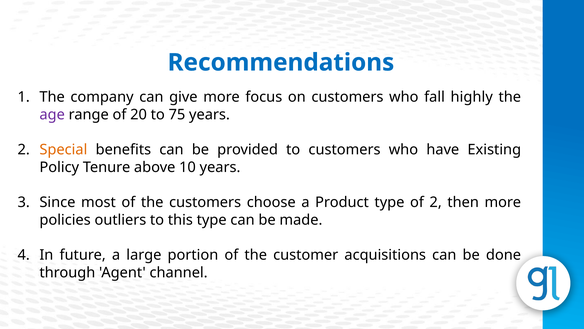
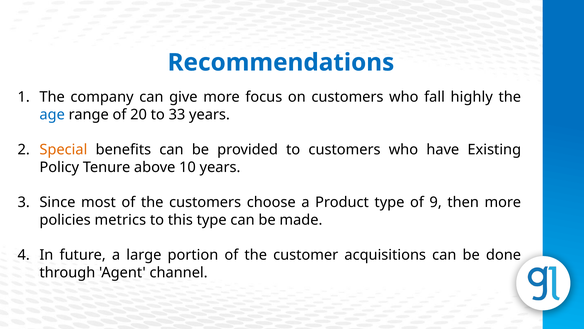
age colour: purple -> blue
75: 75 -> 33
of 2: 2 -> 9
outliers: outliers -> metrics
